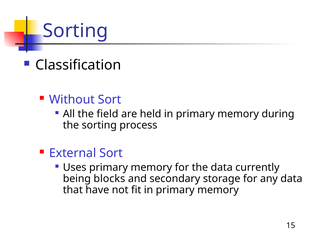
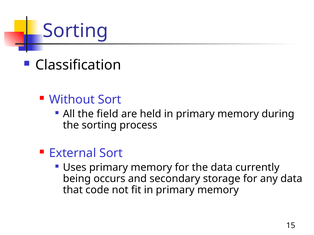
blocks: blocks -> occurs
have: have -> code
